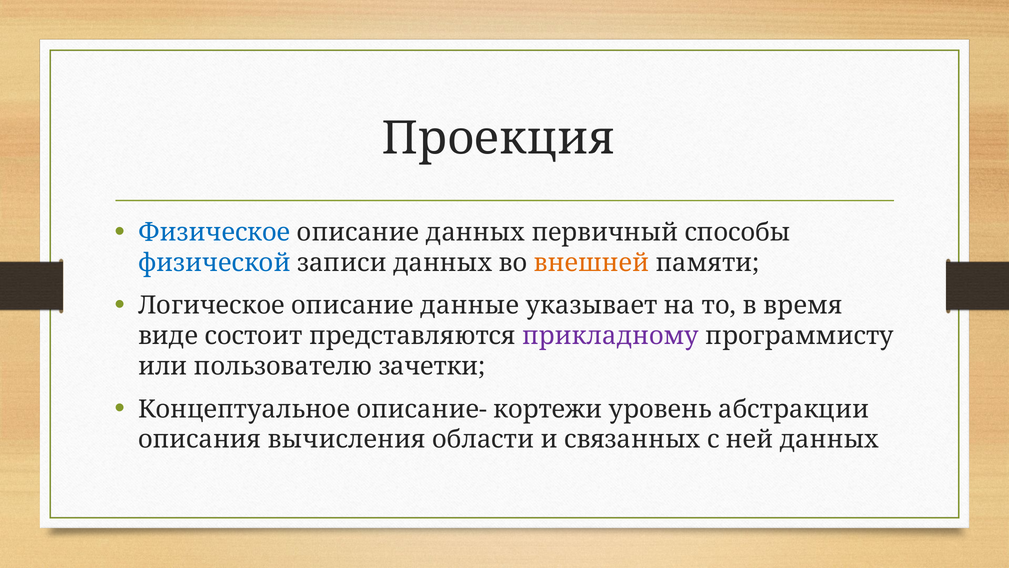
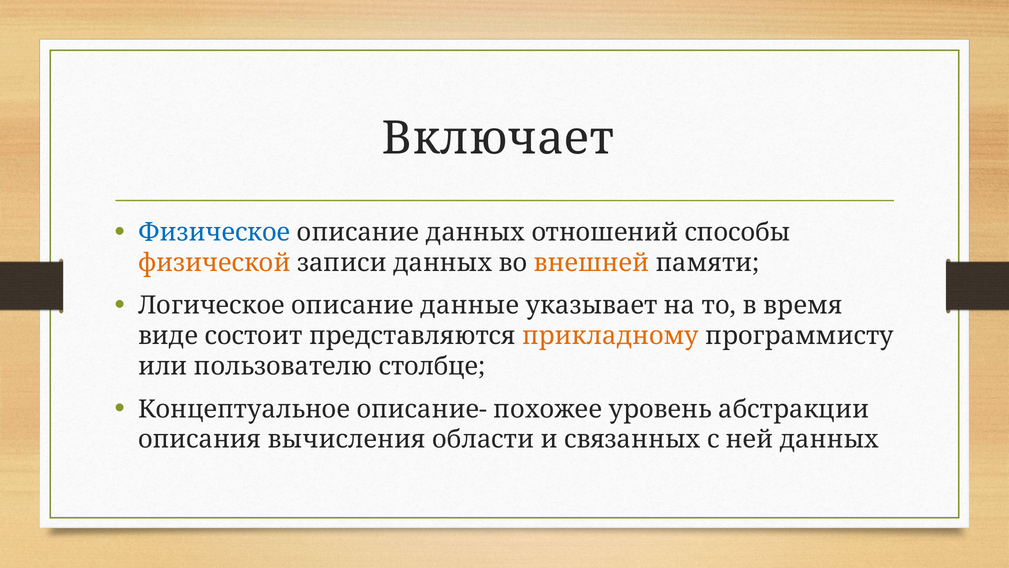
Проекция: Проекция -> Включает
первичный: первичный -> отношений
физической colour: blue -> orange
прикладному colour: purple -> orange
зачетки: зачетки -> столбце
кортежи: кортежи -> похожее
